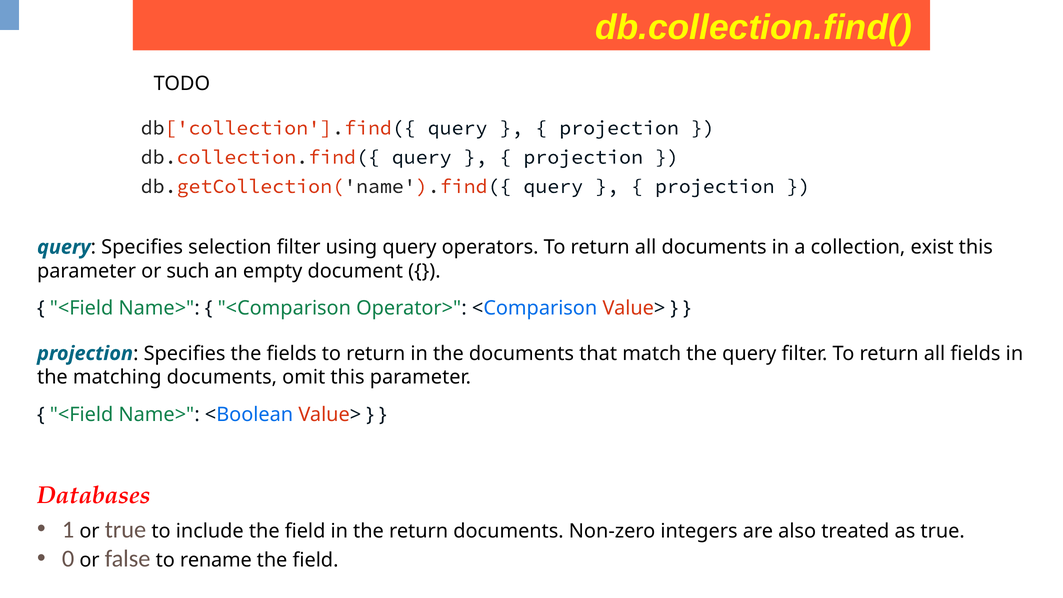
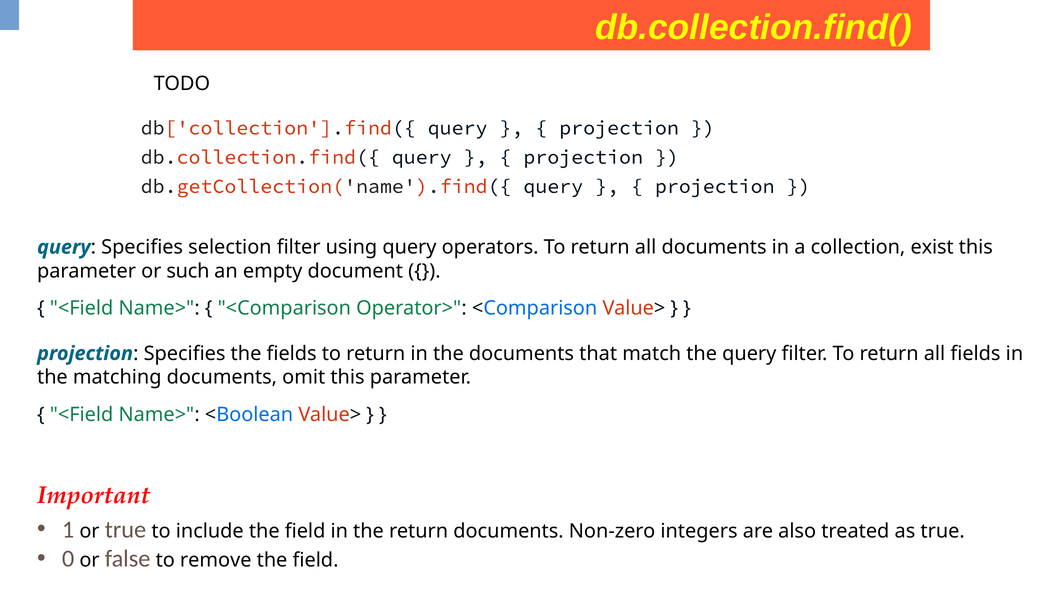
Databases: Databases -> Important
rename: rename -> remove
